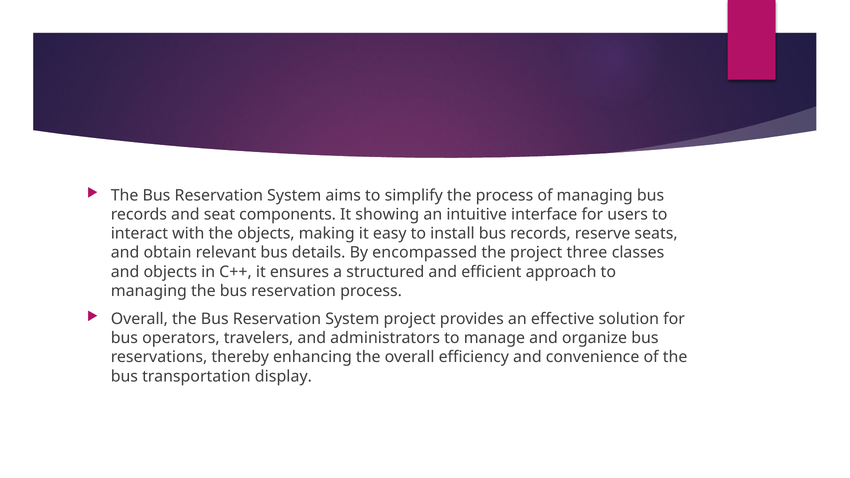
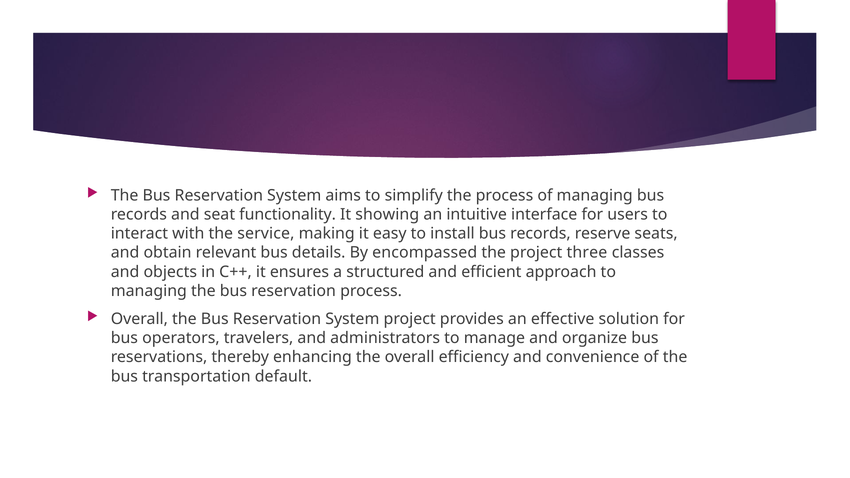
components: components -> functionality
the objects: objects -> service
display: display -> default
